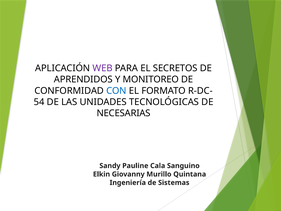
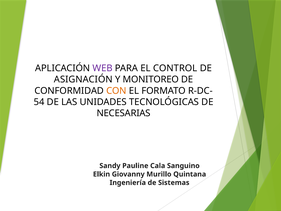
SECRETOS: SECRETOS -> CONTROL
APRENDIDOS: APRENDIDOS -> ASIGNACIÓN
CON colour: blue -> orange
